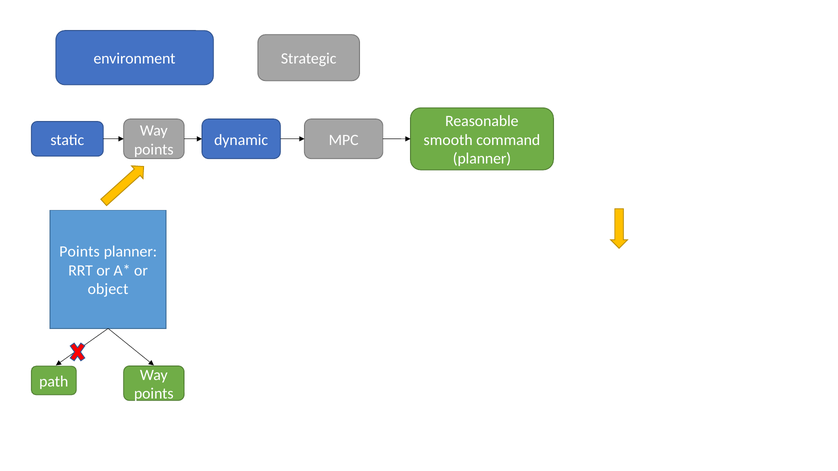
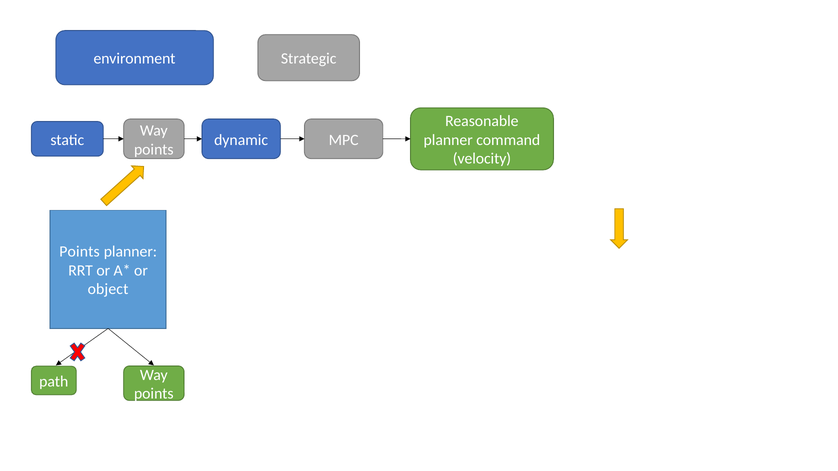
smooth at (448, 140): smooth -> planner
planner at (482, 159): planner -> velocity
